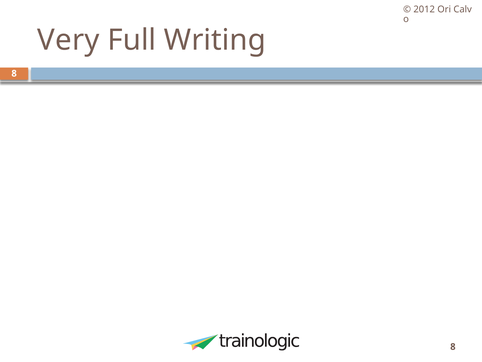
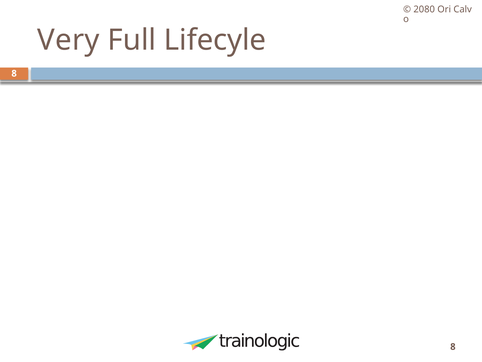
2012: 2012 -> 2080
Writing: Writing -> Lifecyle
